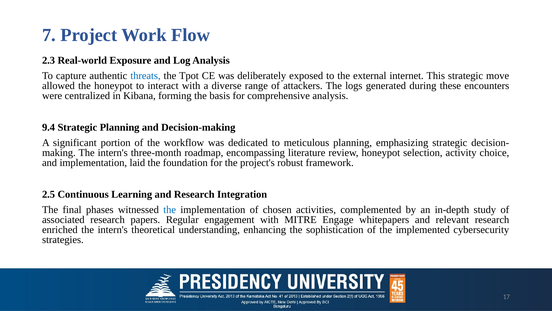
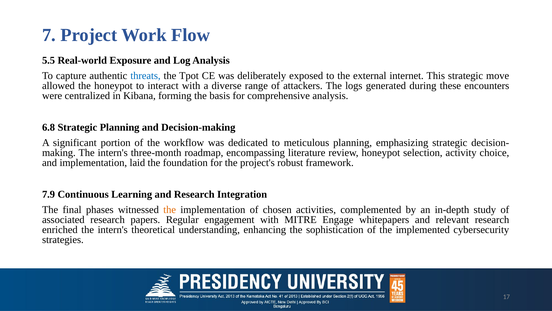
2.3: 2.3 -> 5.5
9.4: 9.4 -> 6.8
2.5: 2.5 -> 7.9
the at (170, 209) colour: blue -> orange
